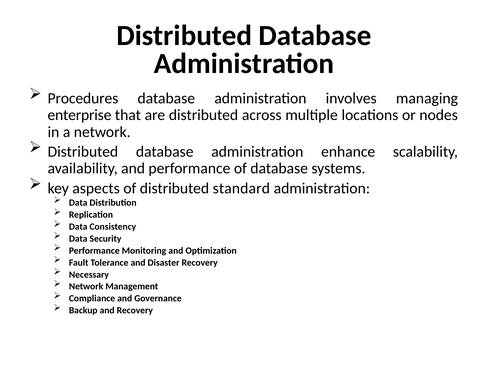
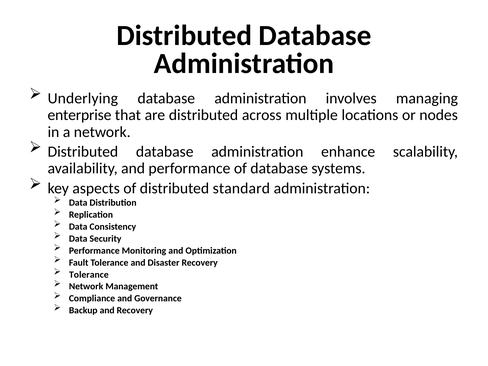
Procedures: Procedures -> Underlying
Necessary at (89, 275): Necessary -> Tolerance
